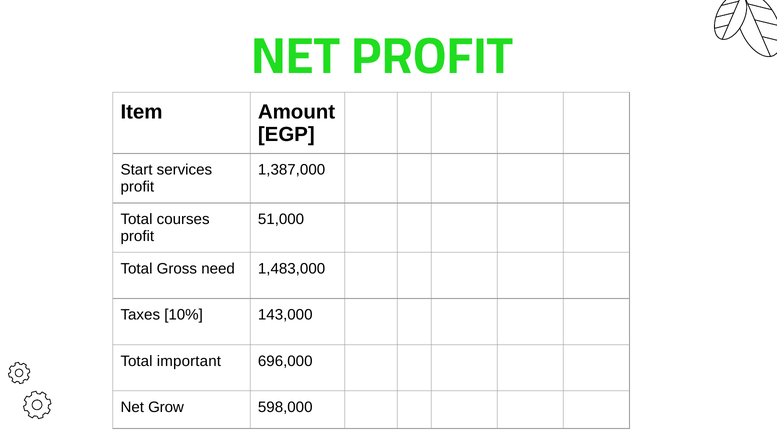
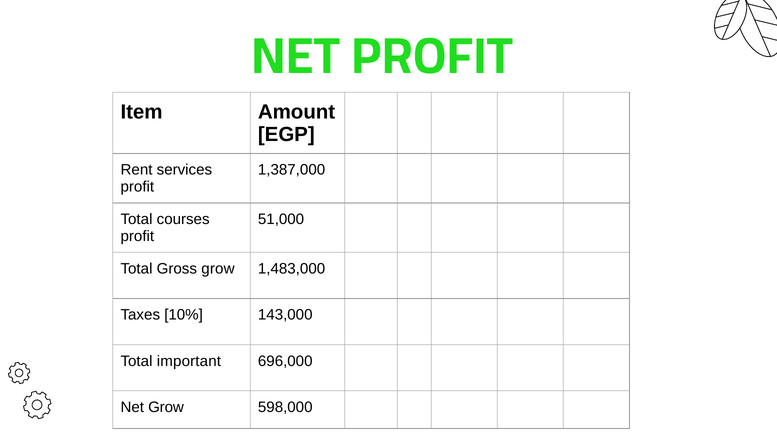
Start: Start -> Rent
Gross need: need -> grow
